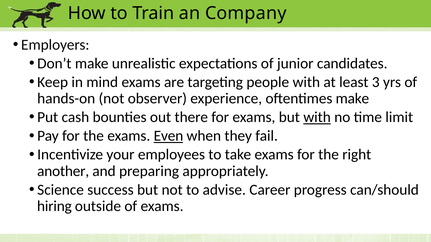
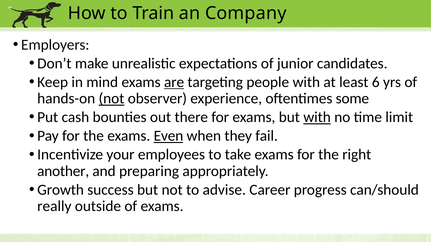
are underline: none -> present
3: 3 -> 6
not at (111, 99) underline: none -> present
oftentimes make: make -> some
Science: Science -> Growth
hiring: hiring -> really
